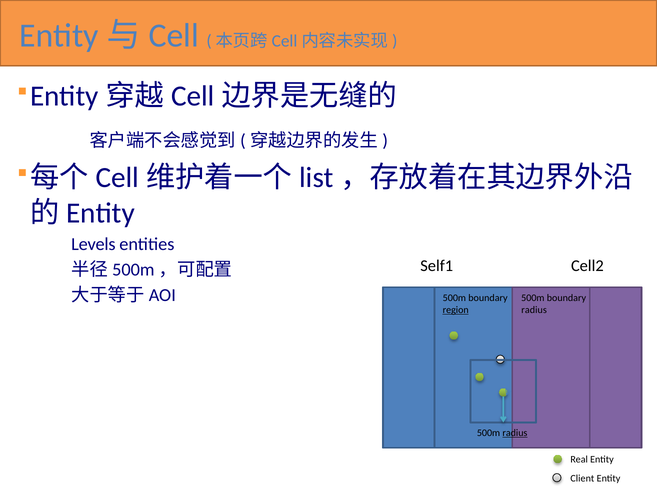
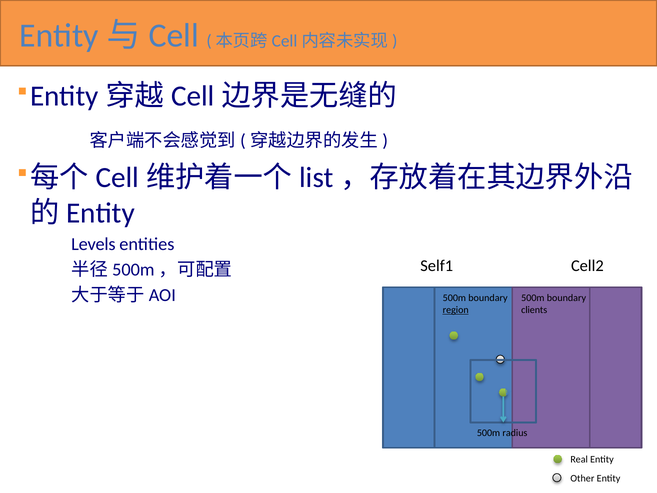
radius at (534, 310): radius -> clients
radius at (515, 433) underline: present -> none
Client: Client -> Other
